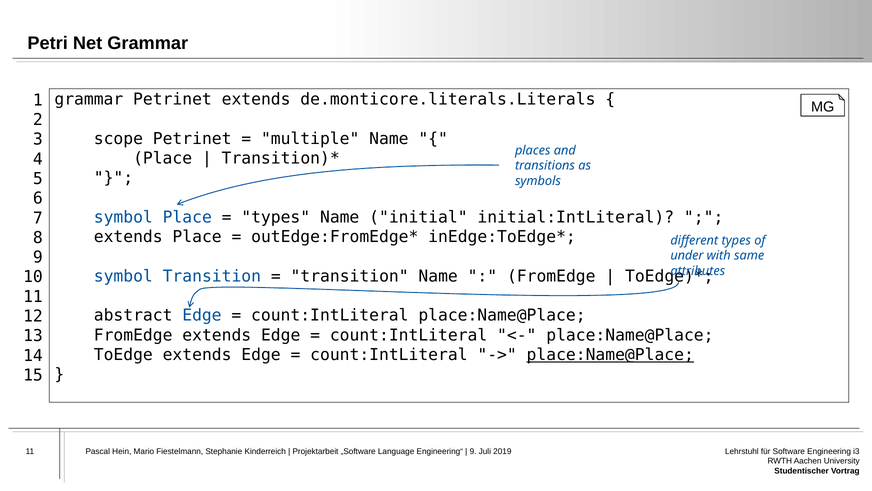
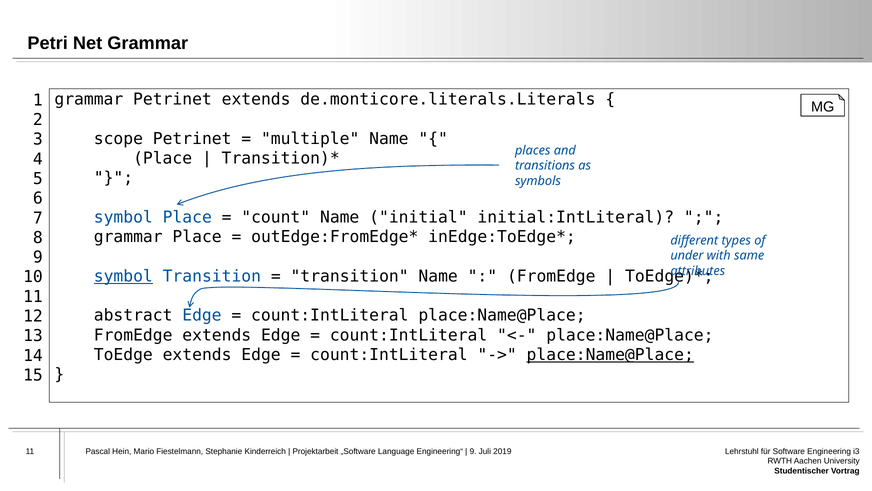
types at (276, 217): types -> count
extends at (128, 237): extends -> grammar
symbol at (123, 276) underline: none -> present
